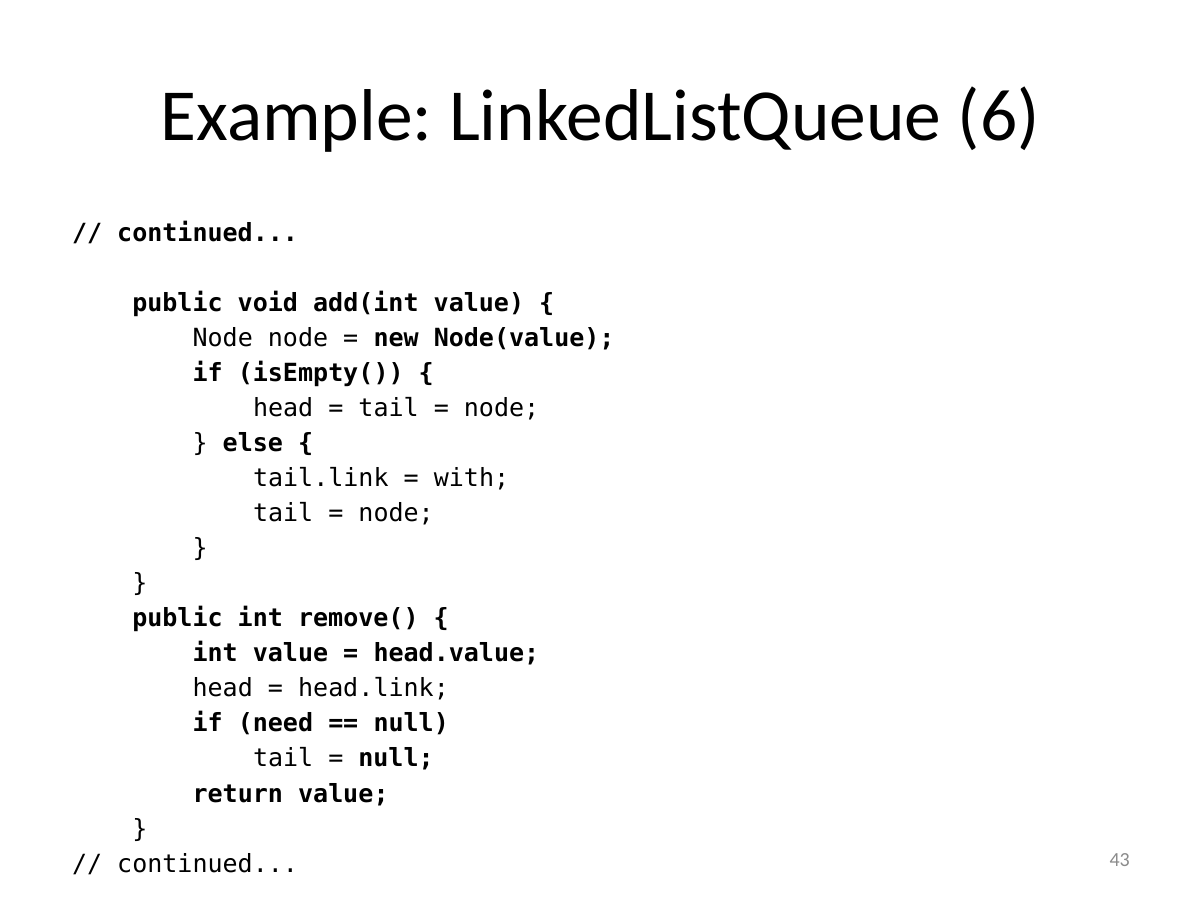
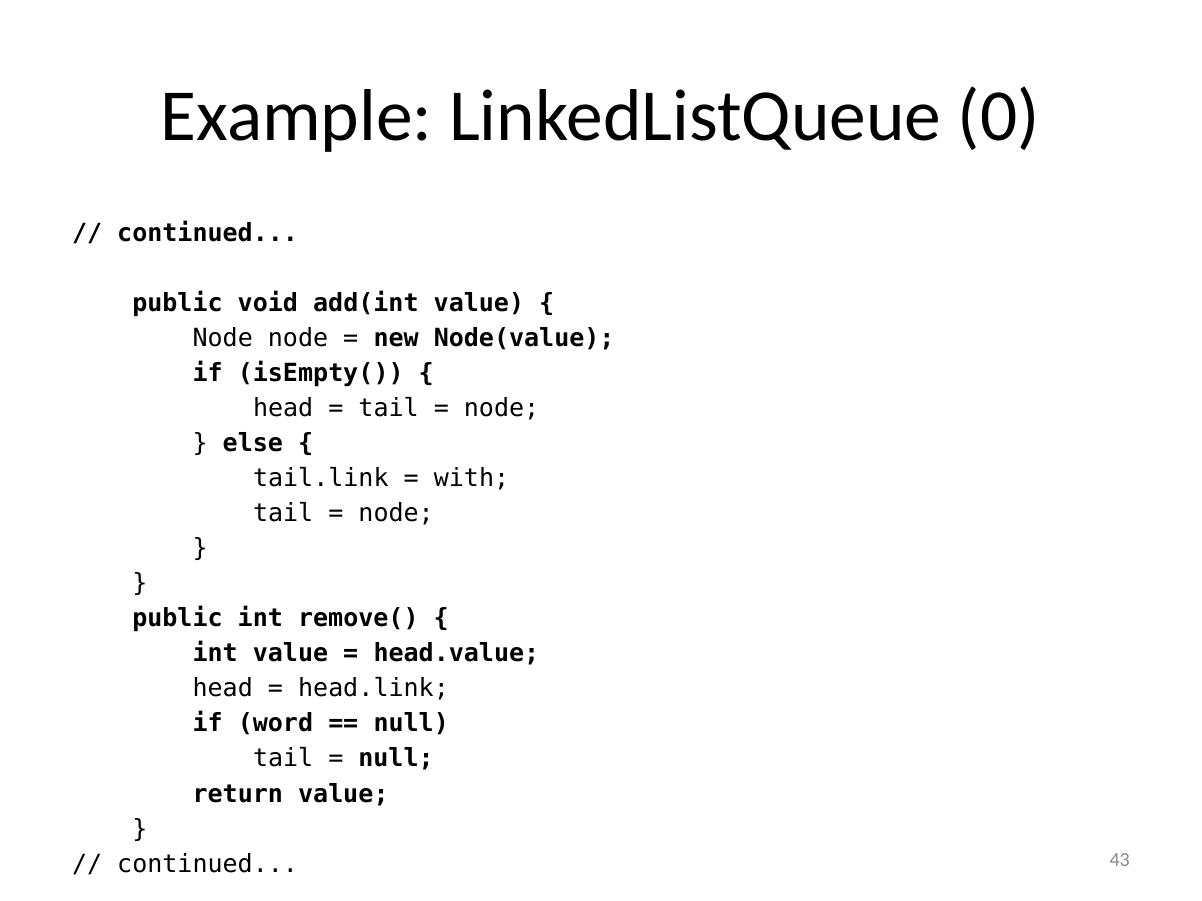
6: 6 -> 0
need: need -> word
